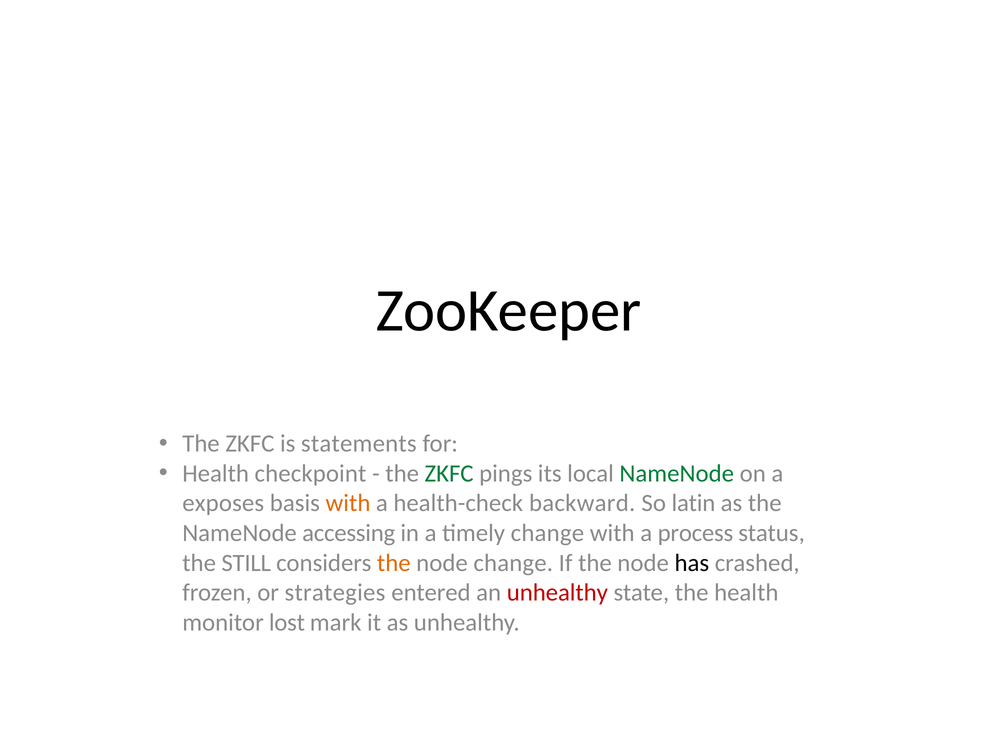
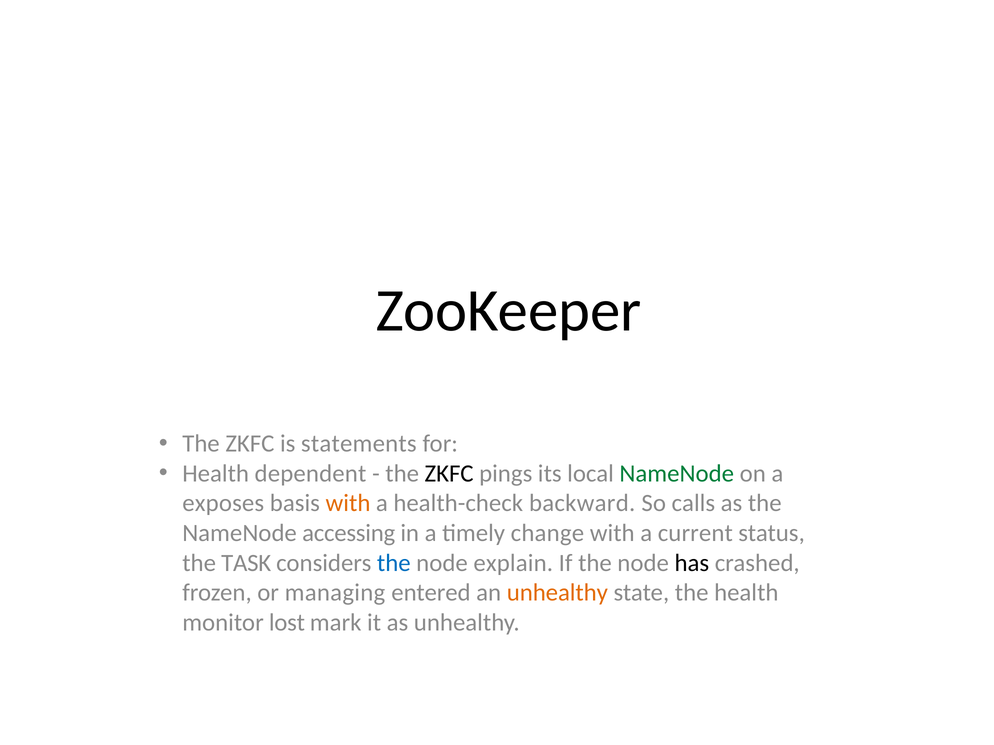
checkpoint: checkpoint -> dependent
ZKFC at (449, 474) colour: green -> black
latin: latin -> calls
process: process -> current
STILL: STILL -> TASK
the at (394, 563) colour: orange -> blue
node change: change -> explain
strategies: strategies -> managing
unhealthy at (557, 593) colour: red -> orange
